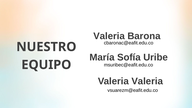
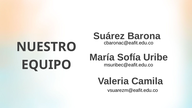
Valeria at (109, 36): Valeria -> Suárez
Valeria Valeria: Valeria -> Camila
